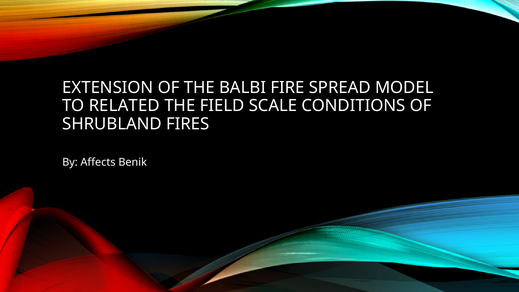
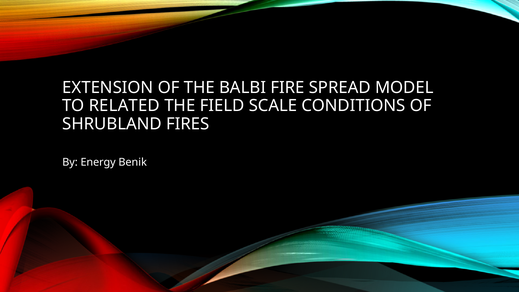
Affects: Affects -> Energy
